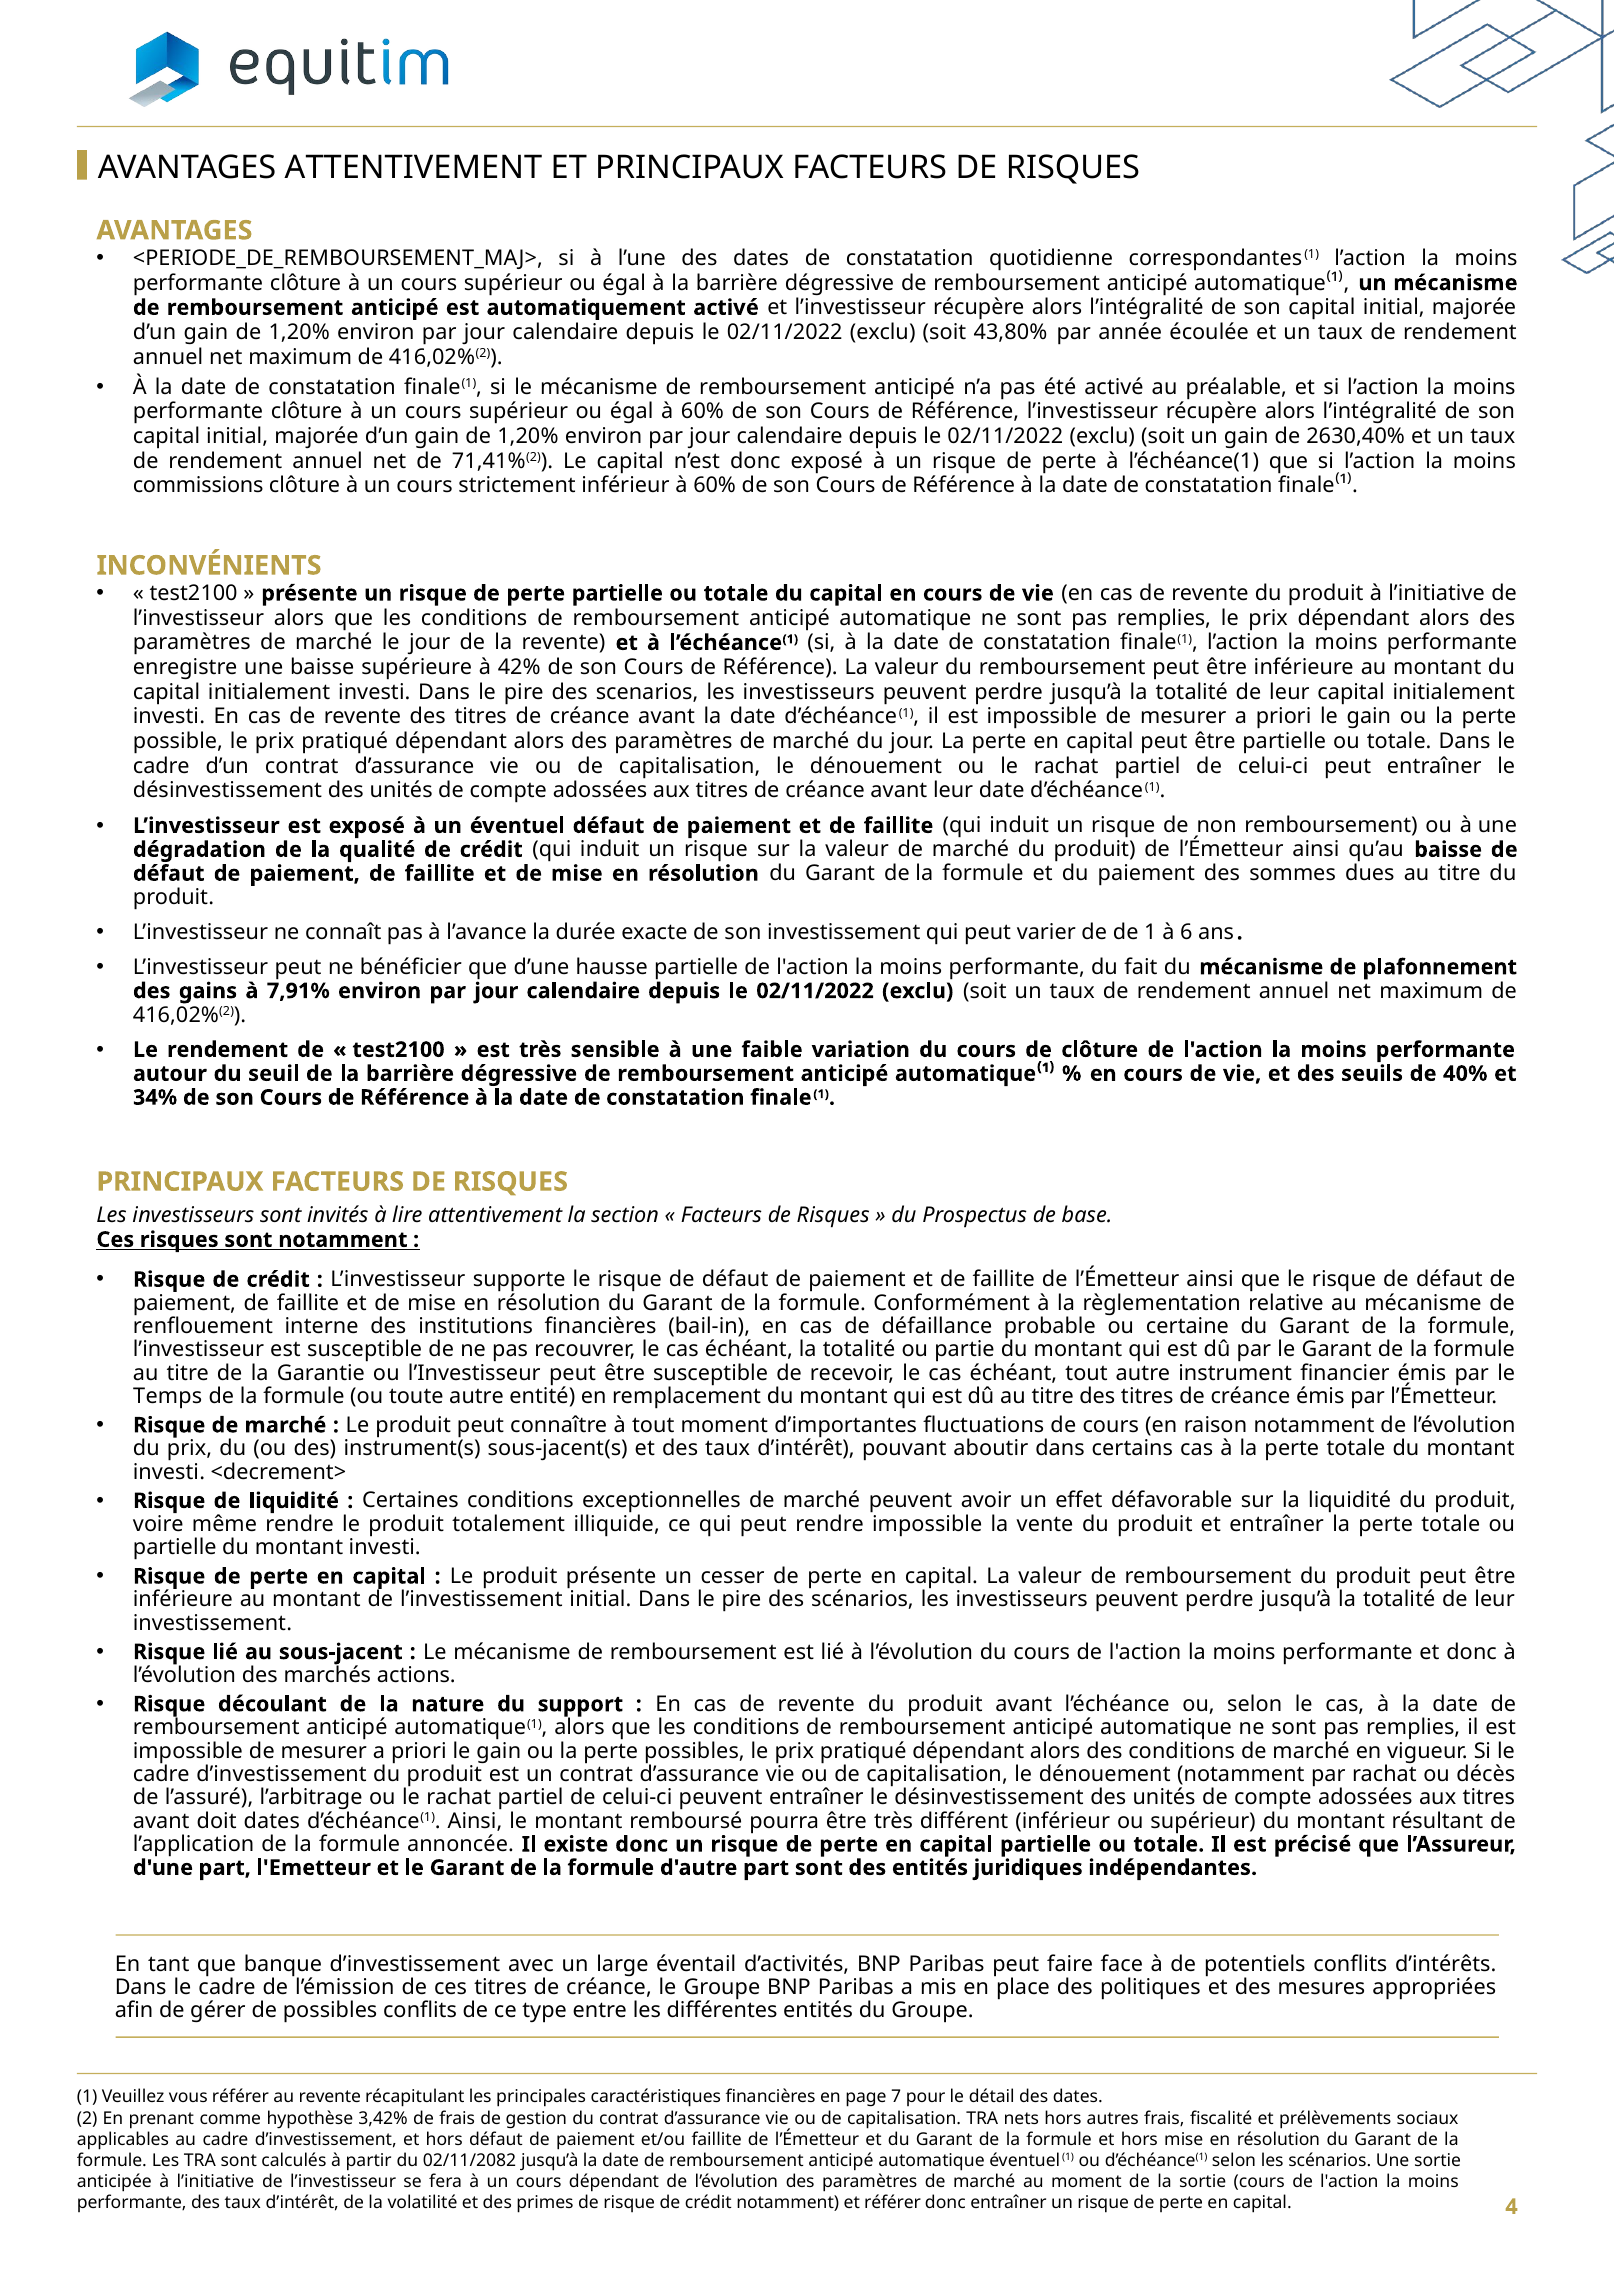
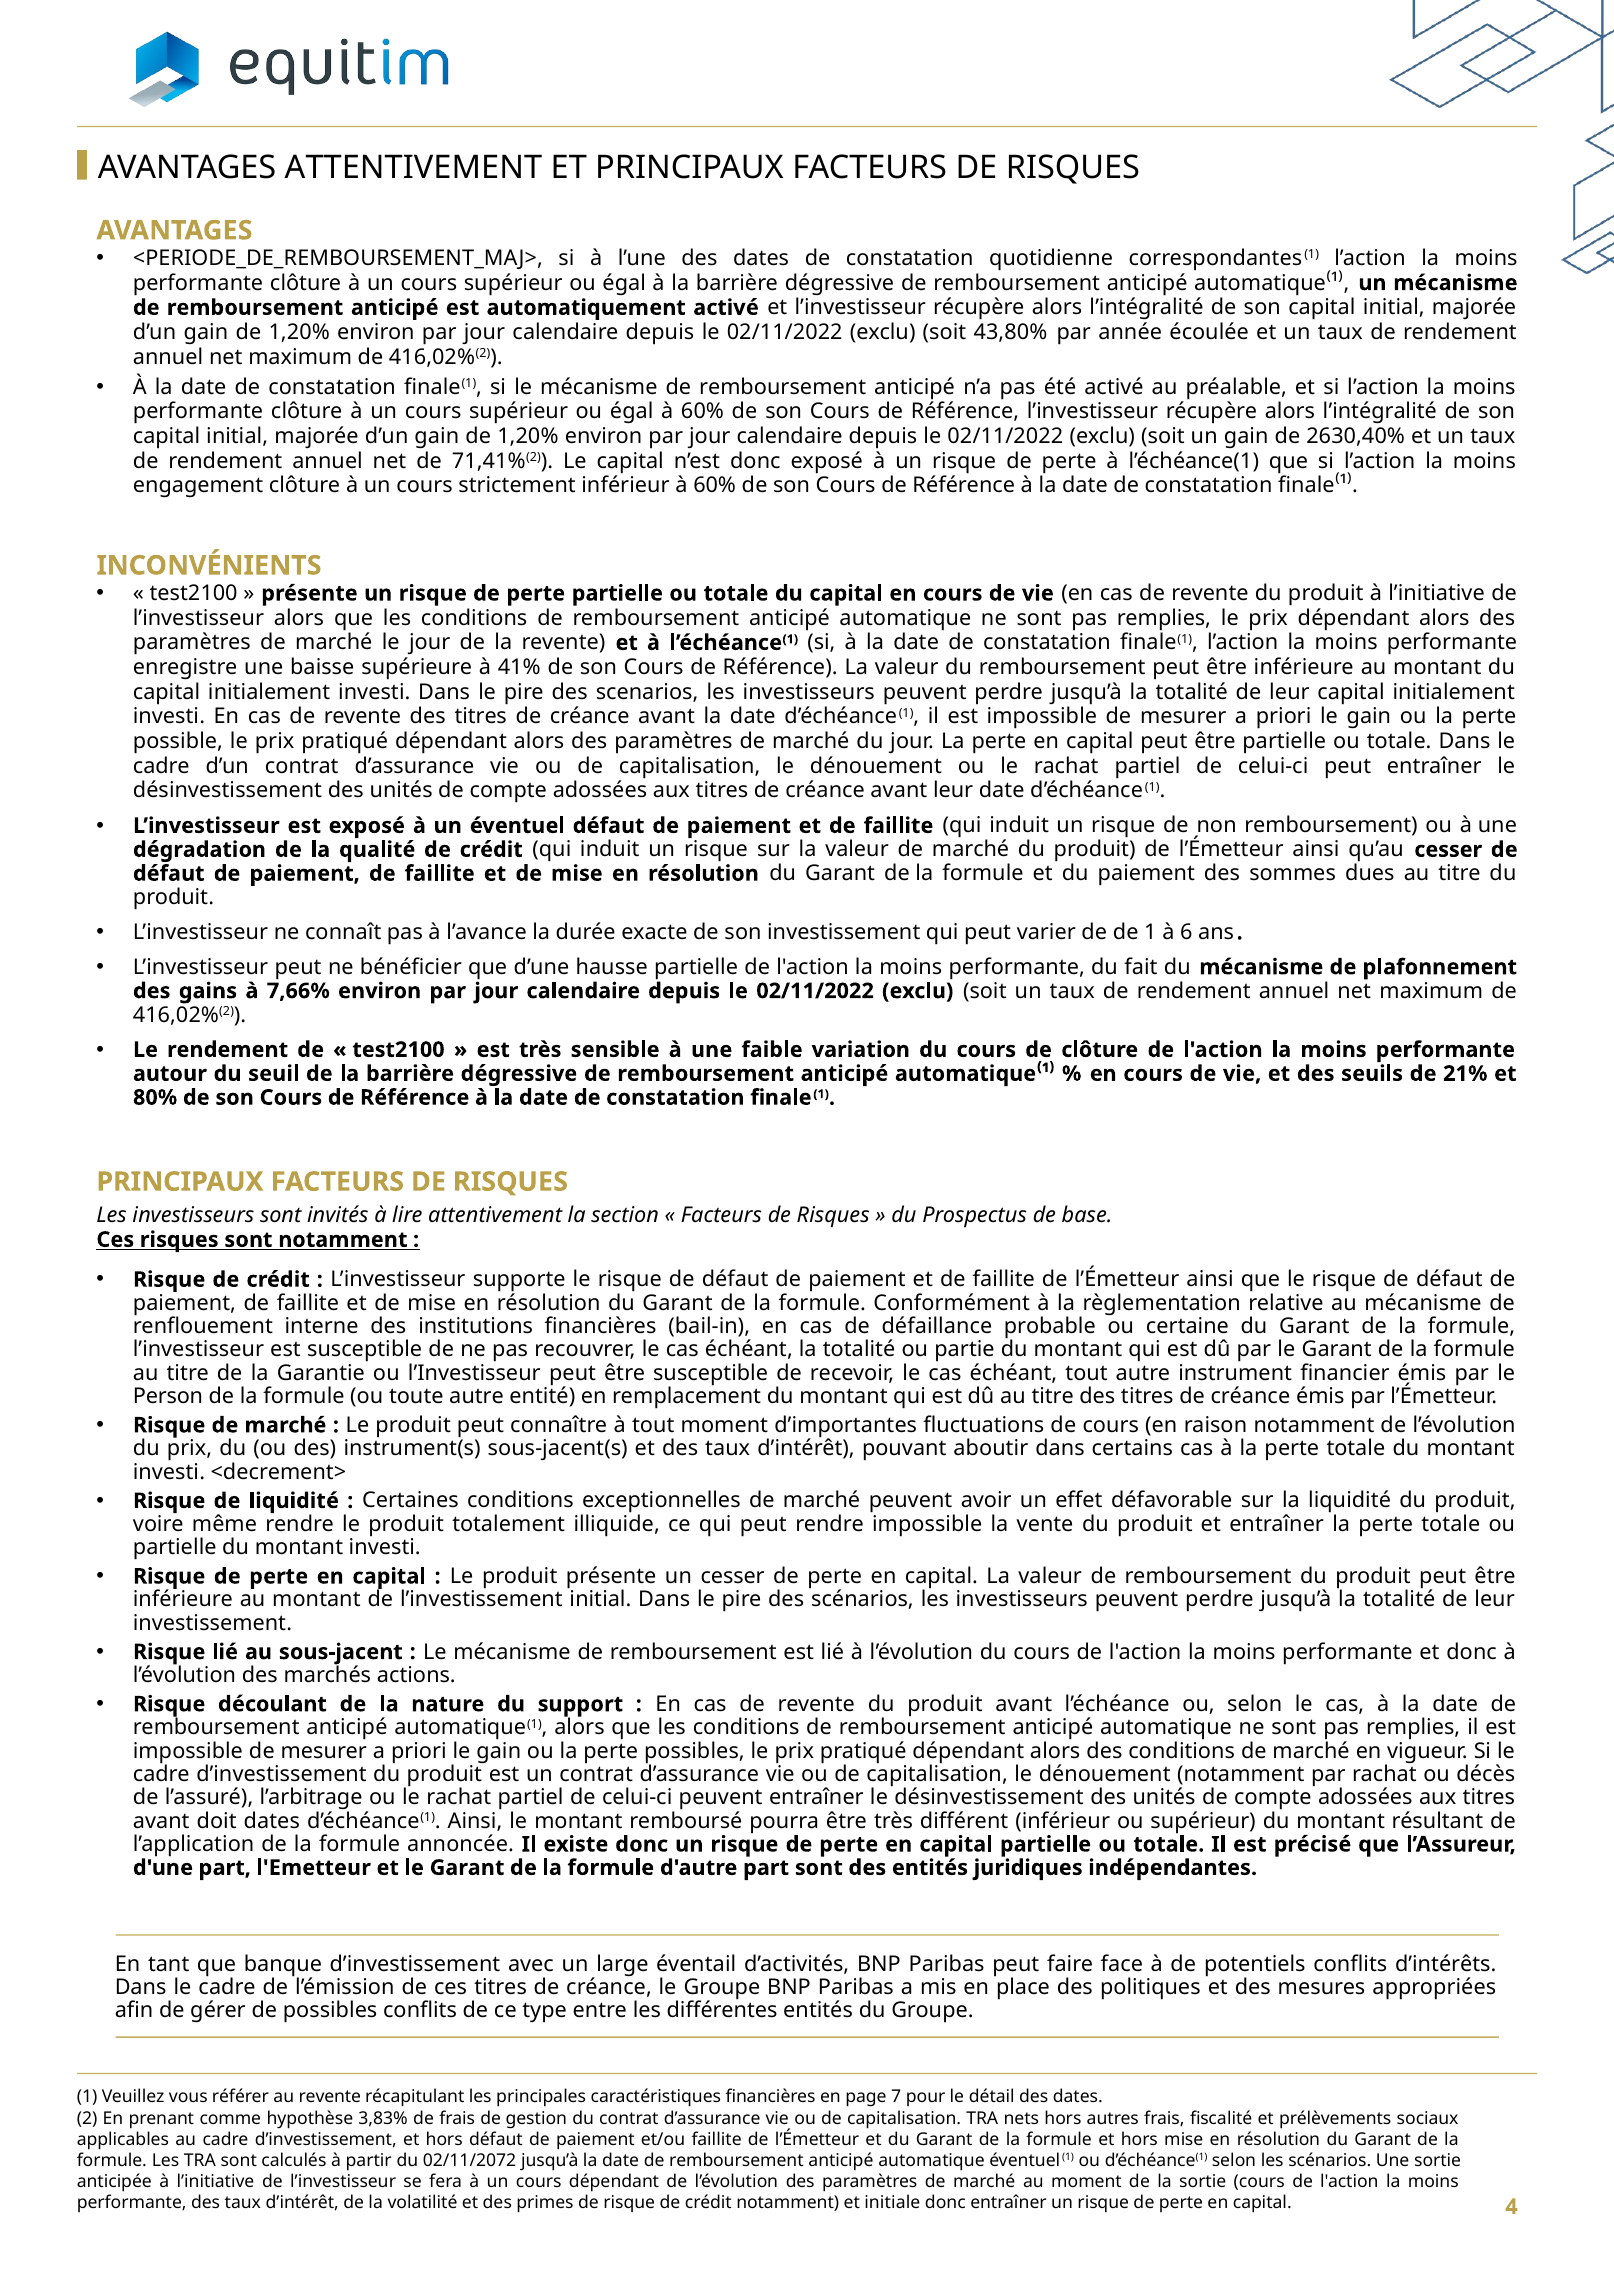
commissions: commissions -> engagement
42%: 42% -> 41%
qu’au baisse: baisse -> cesser
7,91%: 7,91% -> 7,66%
40%: 40% -> 21%
34%: 34% -> 80%
Temps: Temps -> Person
3,42%: 3,42% -> 3,83%
02/11/2082: 02/11/2082 -> 02/11/2072
et référer: référer -> initiale
